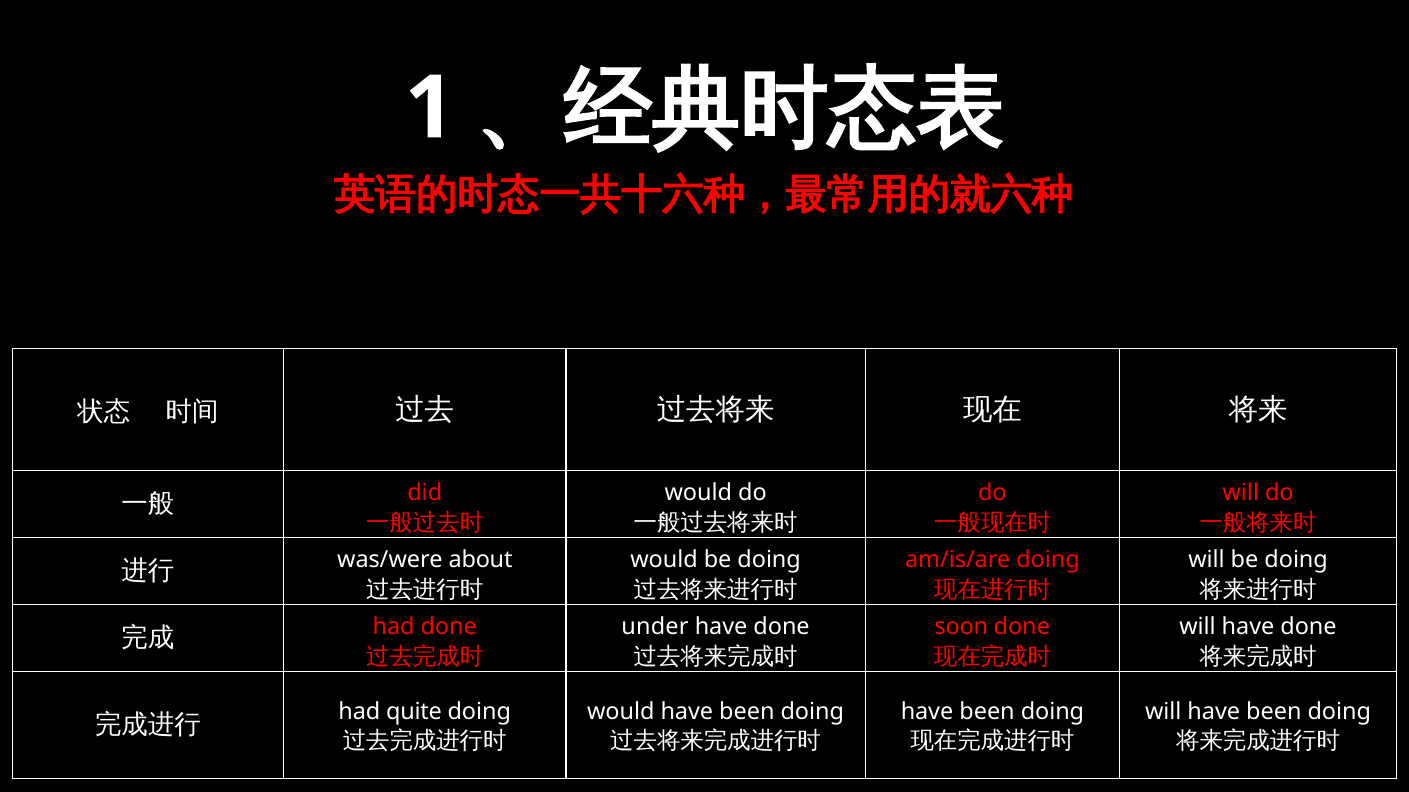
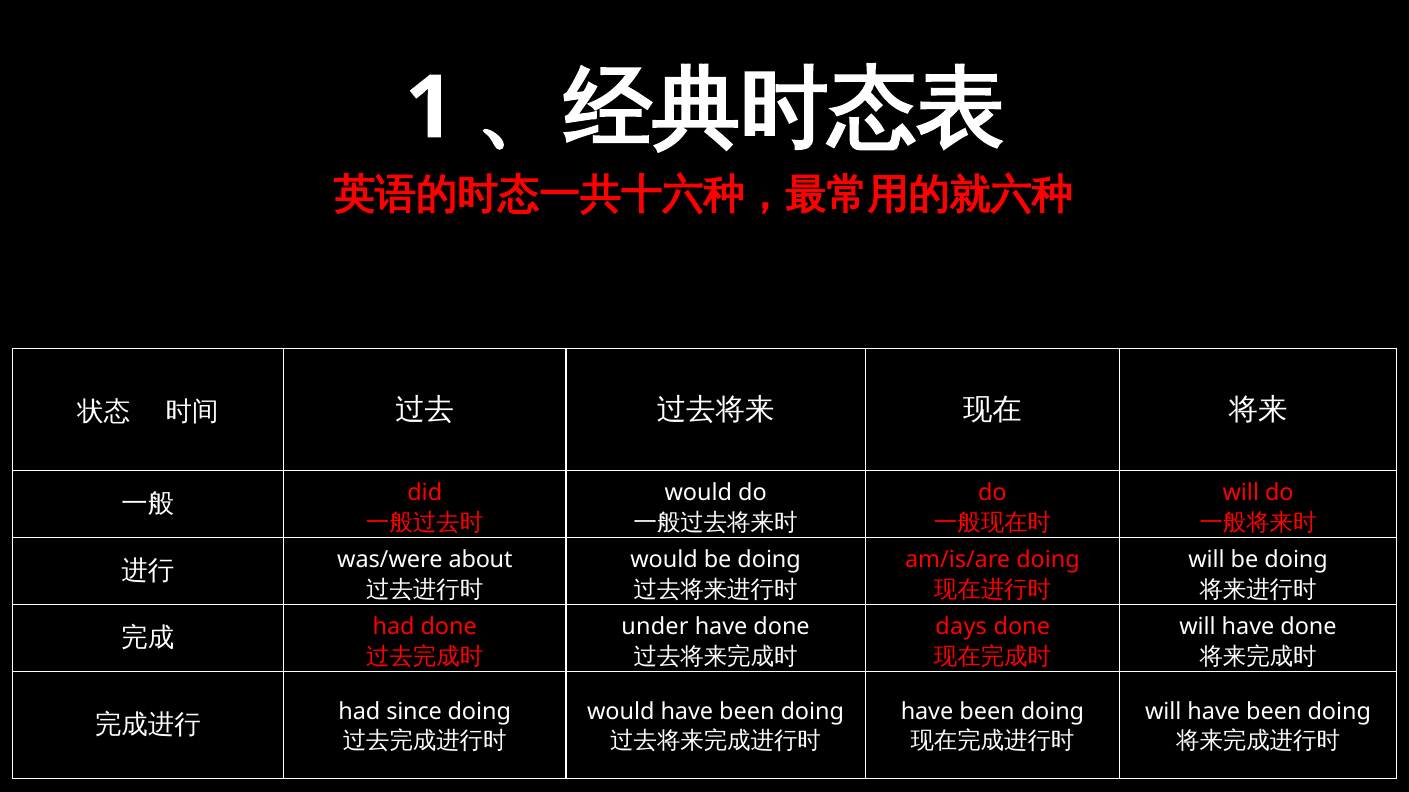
soon: soon -> days
quite: quite -> since
